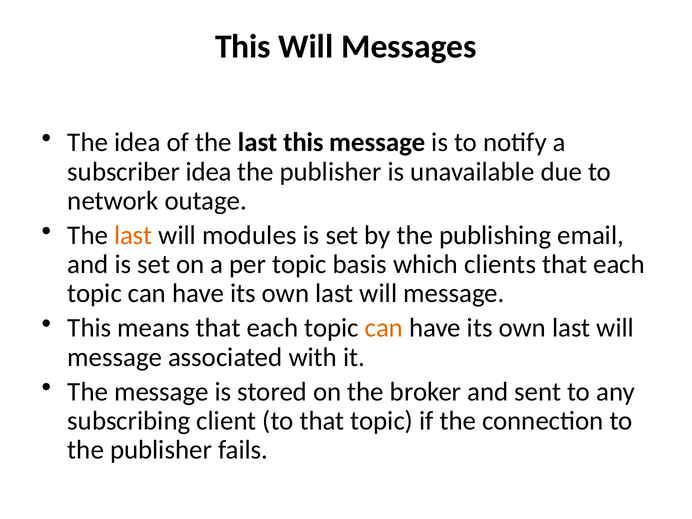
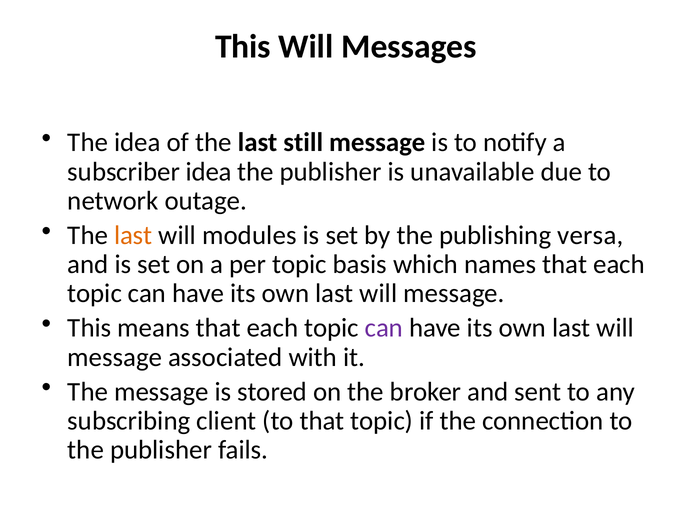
last this: this -> still
email: email -> versa
clients: clients -> names
can at (384, 328) colour: orange -> purple
